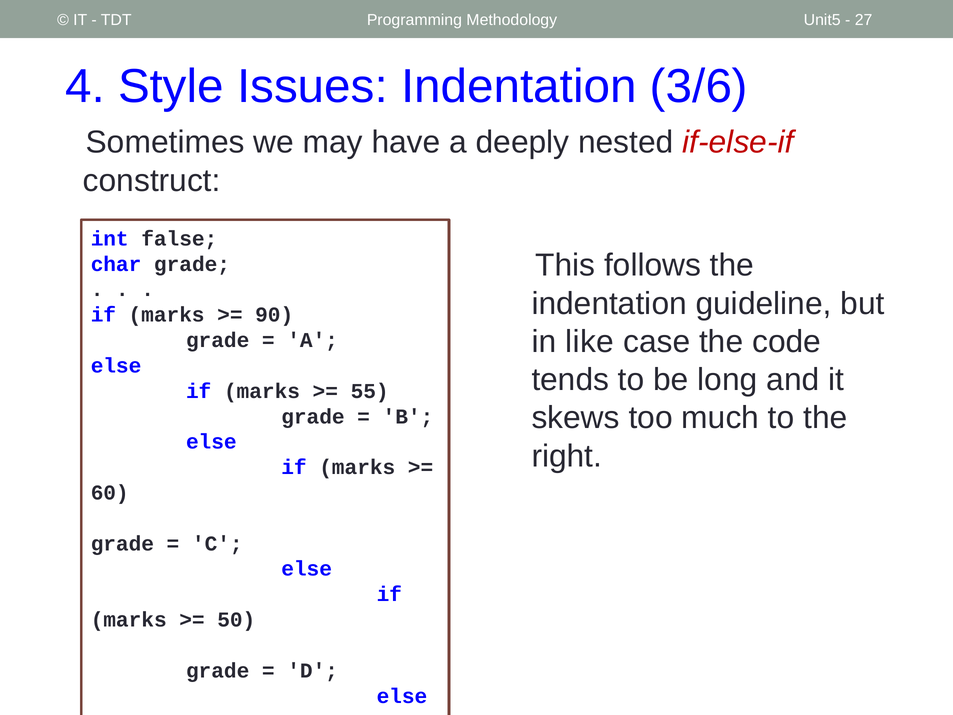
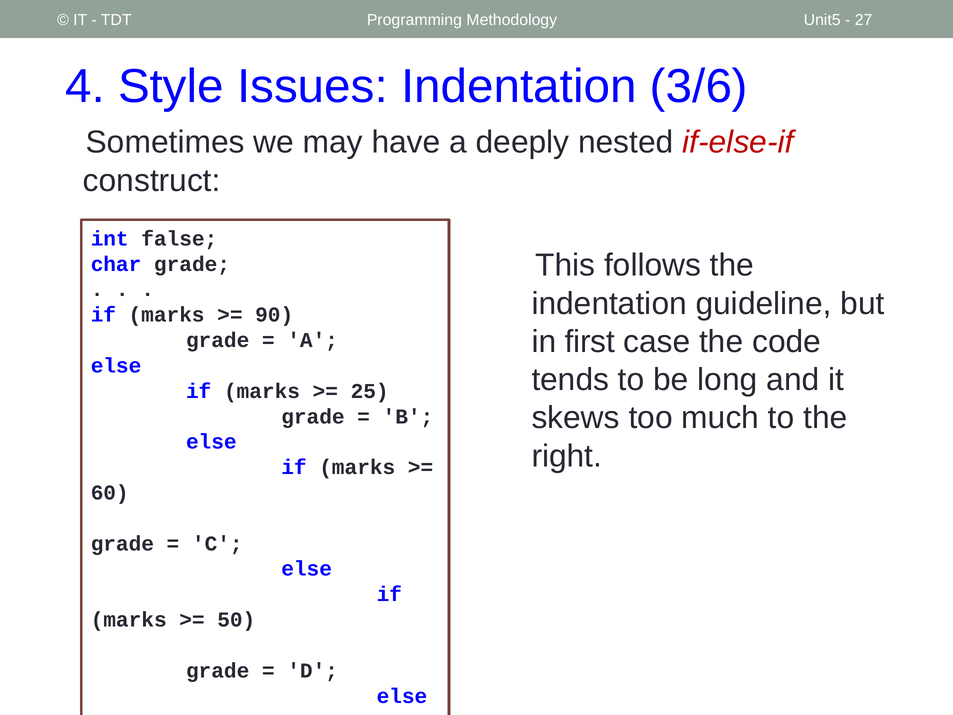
like: like -> first
55: 55 -> 25
